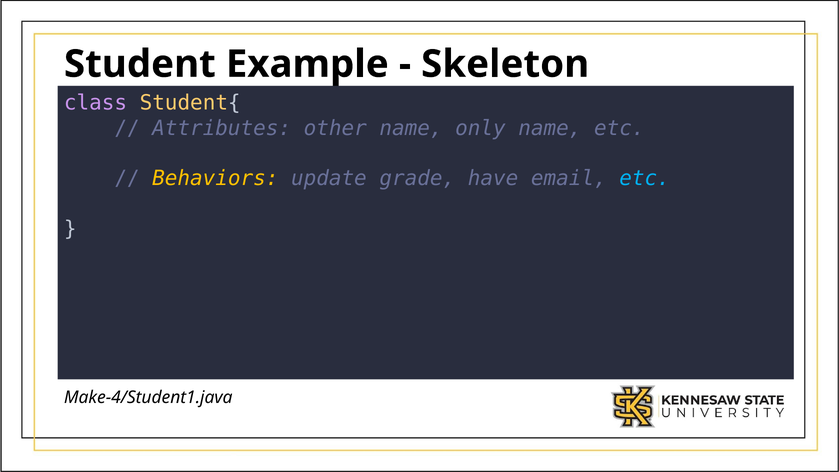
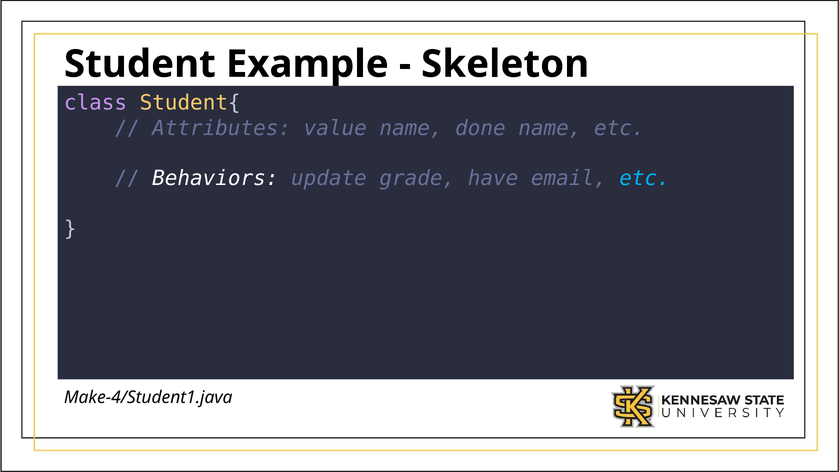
other: other -> value
only: only -> done
Behaviors colour: yellow -> white
